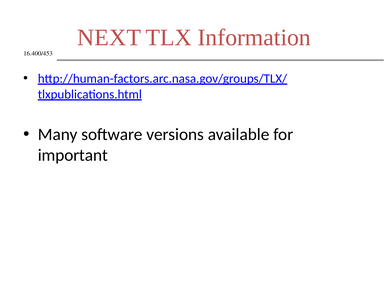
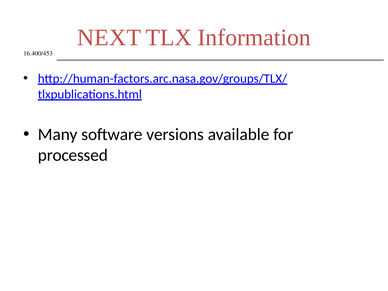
important: important -> processed
